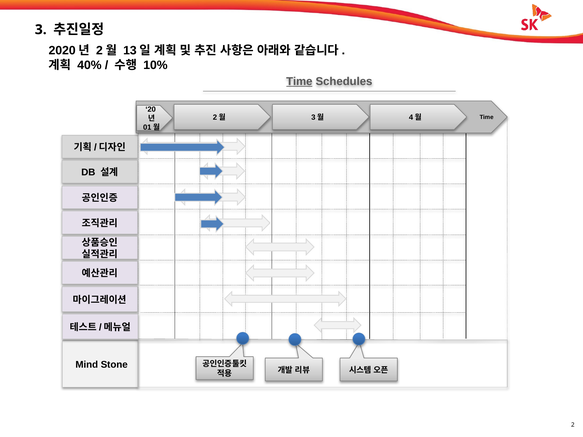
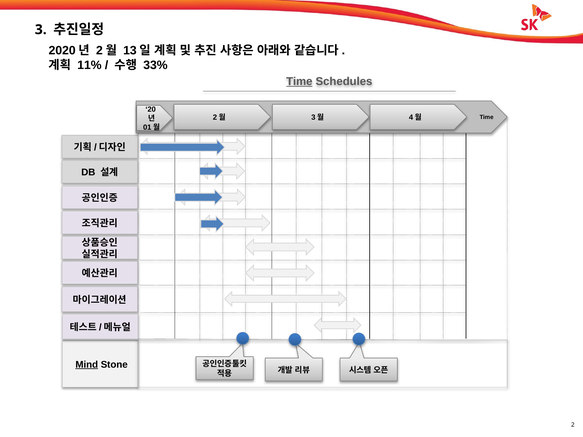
40%: 40% -> 11%
10%: 10% -> 33%
Mind underline: none -> present
